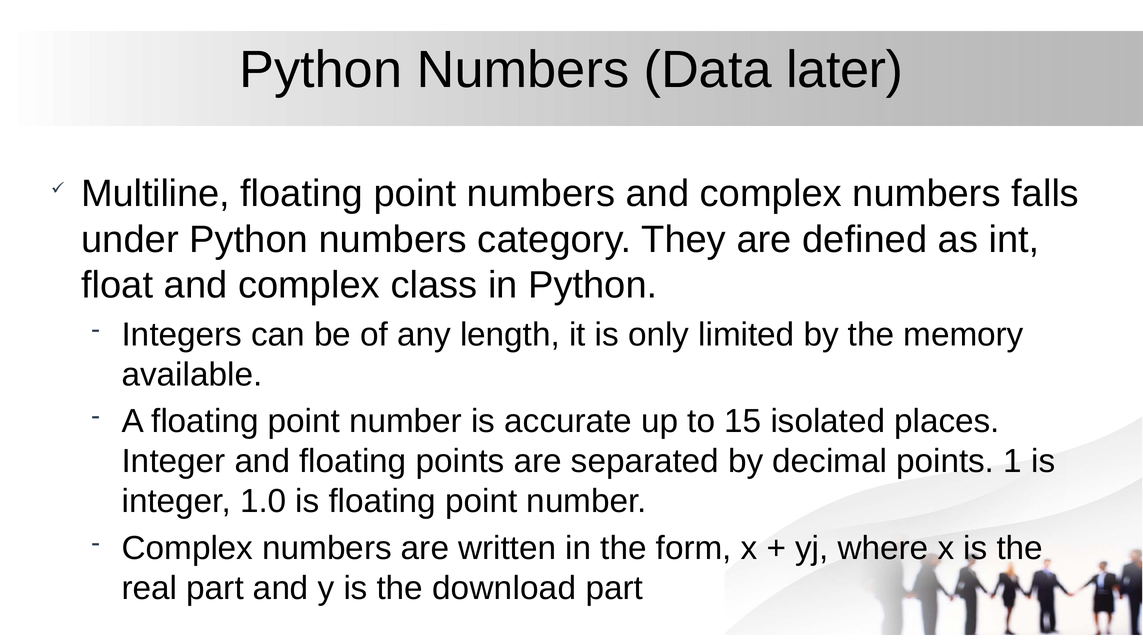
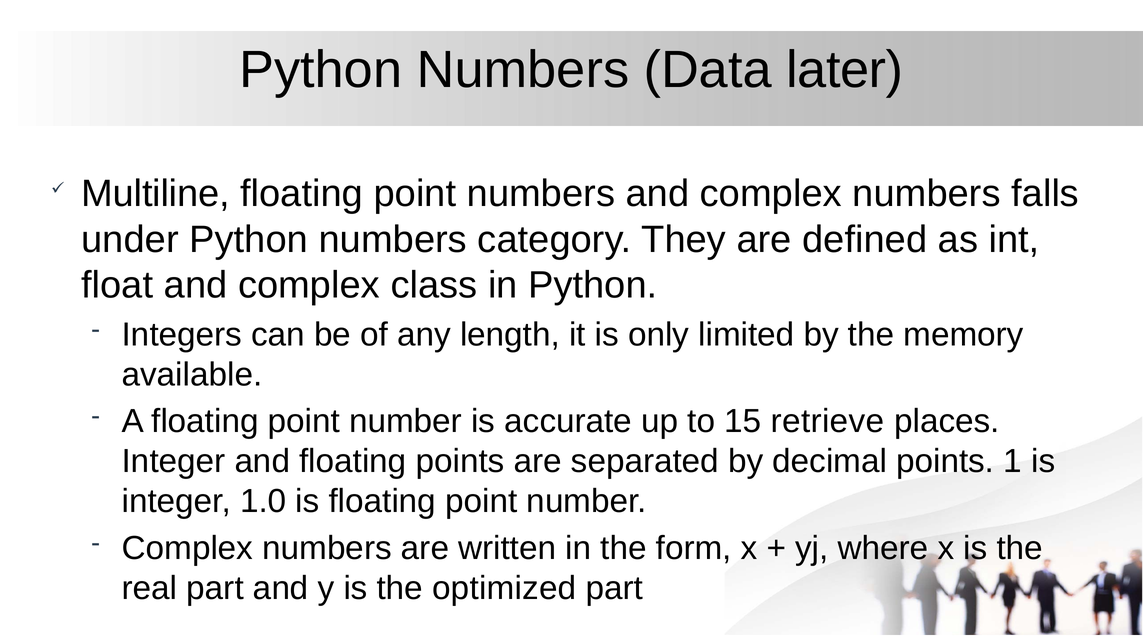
isolated: isolated -> retrieve
download: download -> optimized
